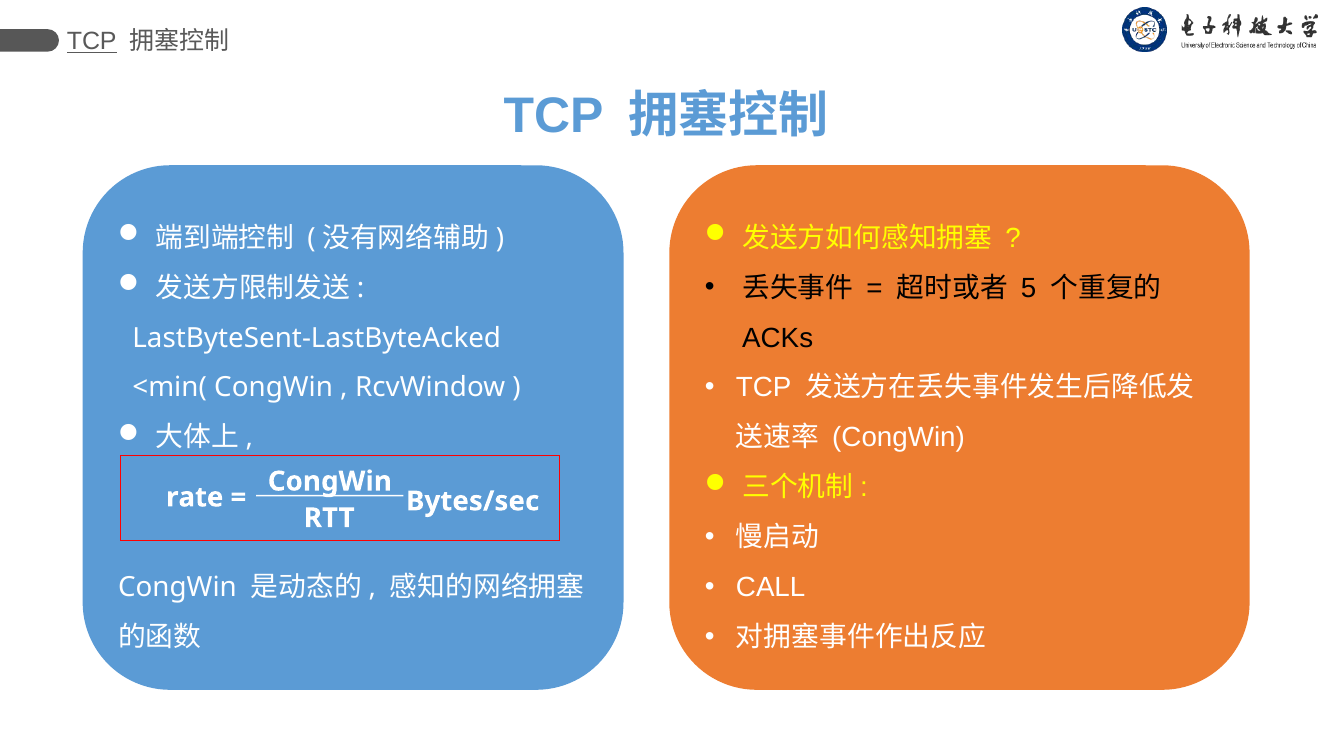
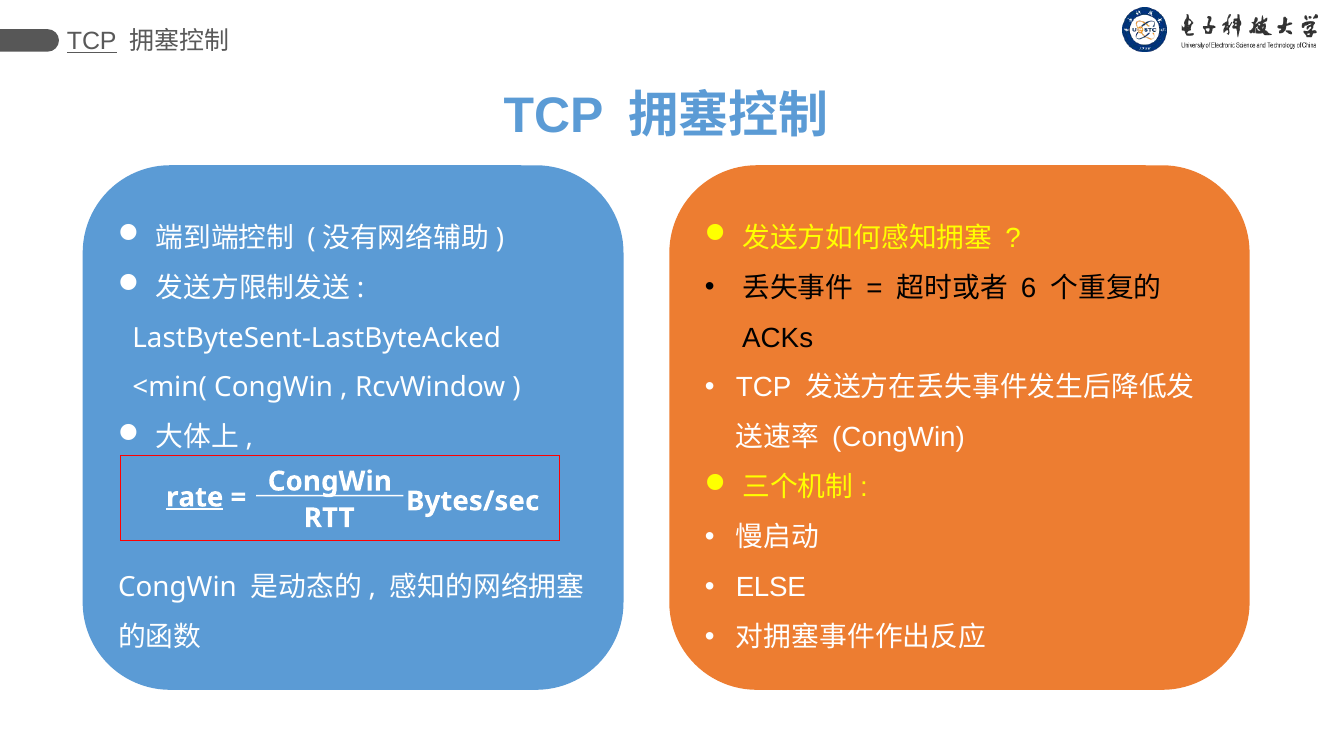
5: 5 -> 6
rate underline: none -> present
CALL: CALL -> ELSE
